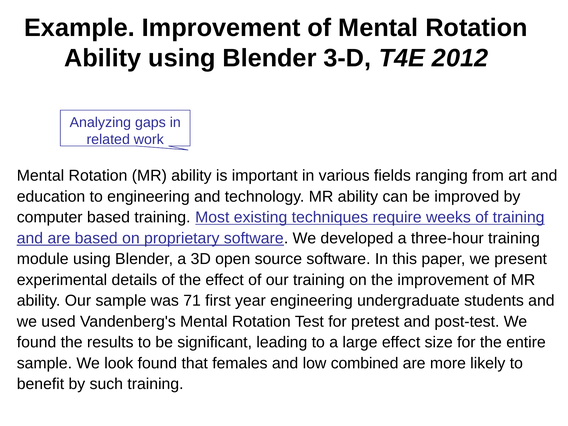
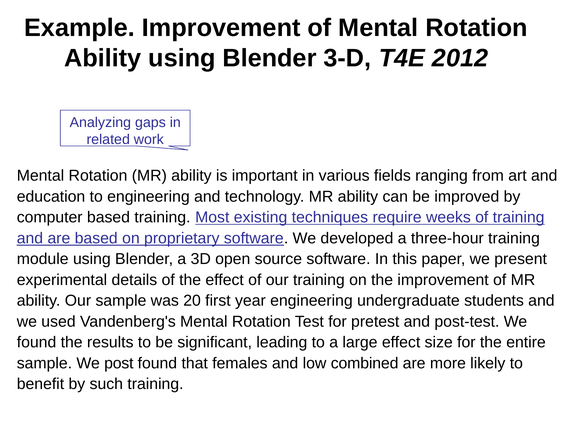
71: 71 -> 20
look: look -> post
